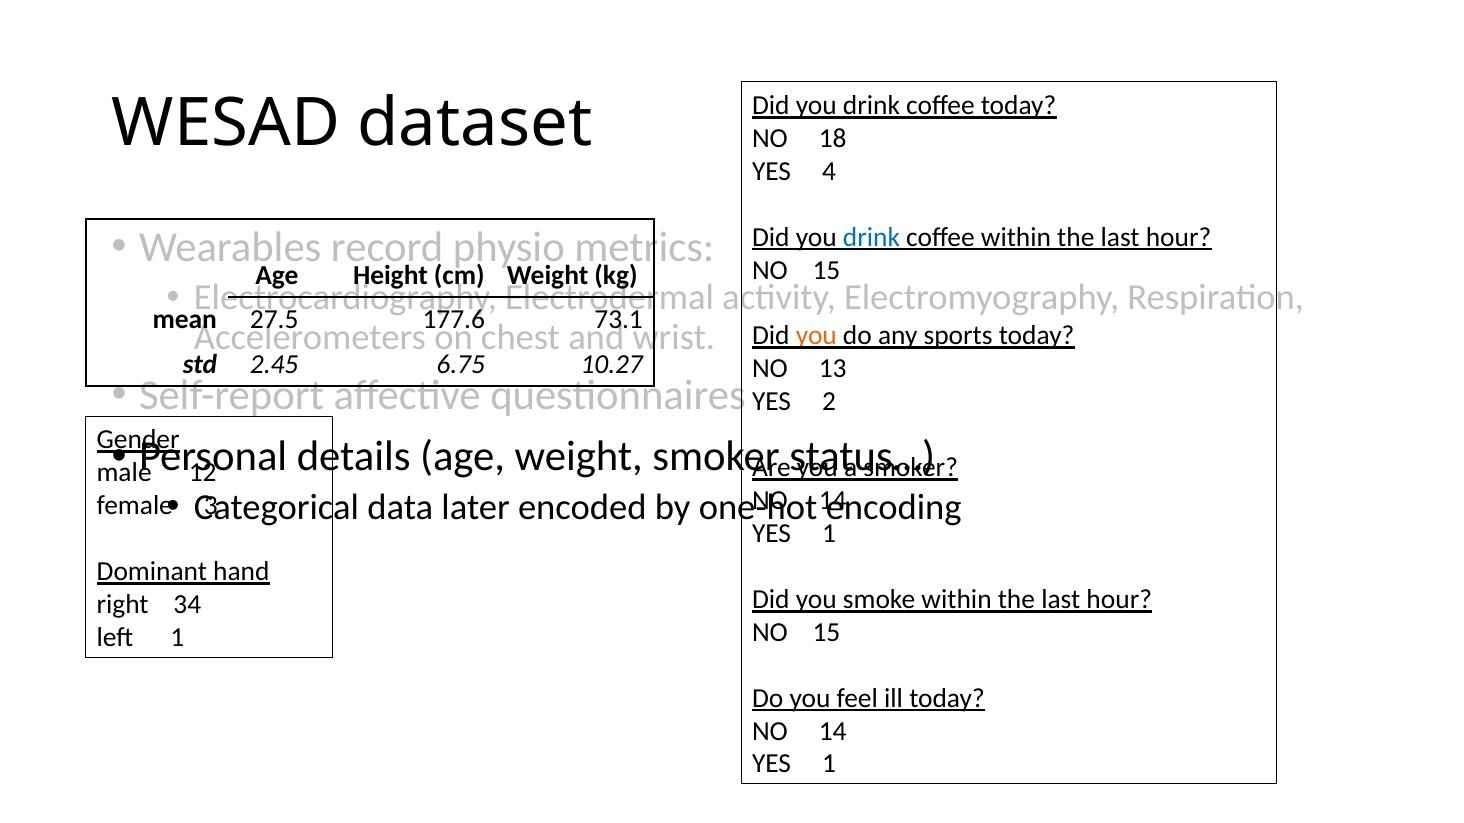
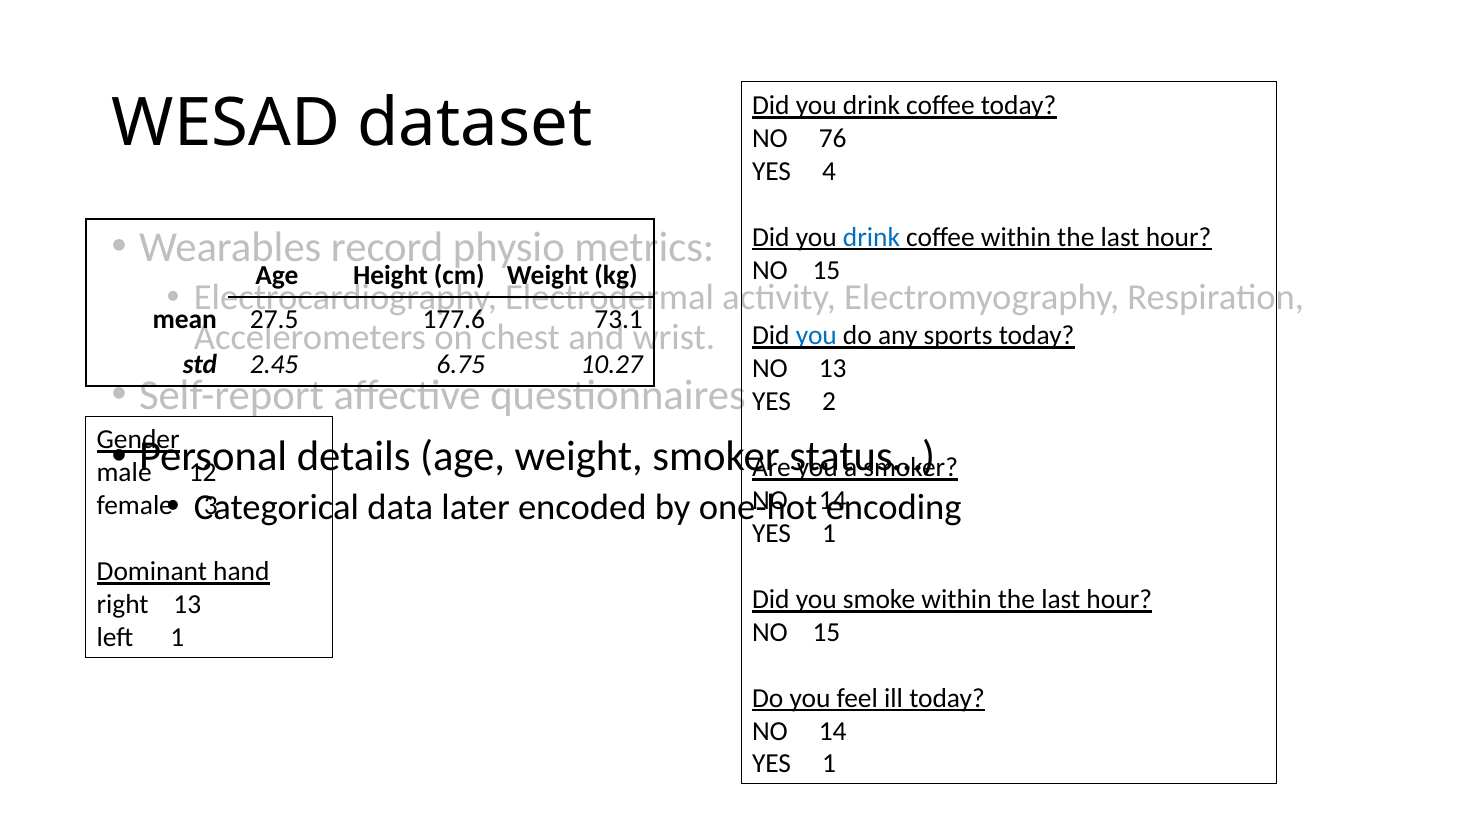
18: 18 -> 76
you at (816, 336) colour: orange -> blue
right 34: 34 -> 13
